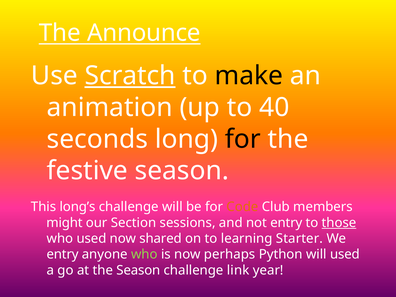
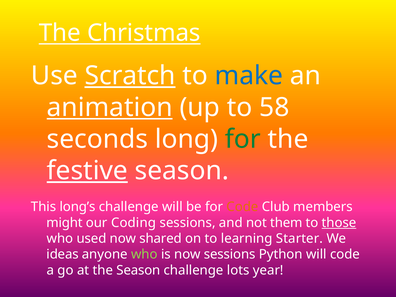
Announce: Announce -> Christmas
make colour: black -> blue
animation underline: none -> present
40: 40 -> 58
for at (243, 139) colour: black -> green
festive underline: none -> present
Section: Section -> Coding
not entry: entry -> them
entry at (63, 254): entry -> ideas
now perhaps: perhaps -> sessions
will used: used -> code
link: link -> lots
